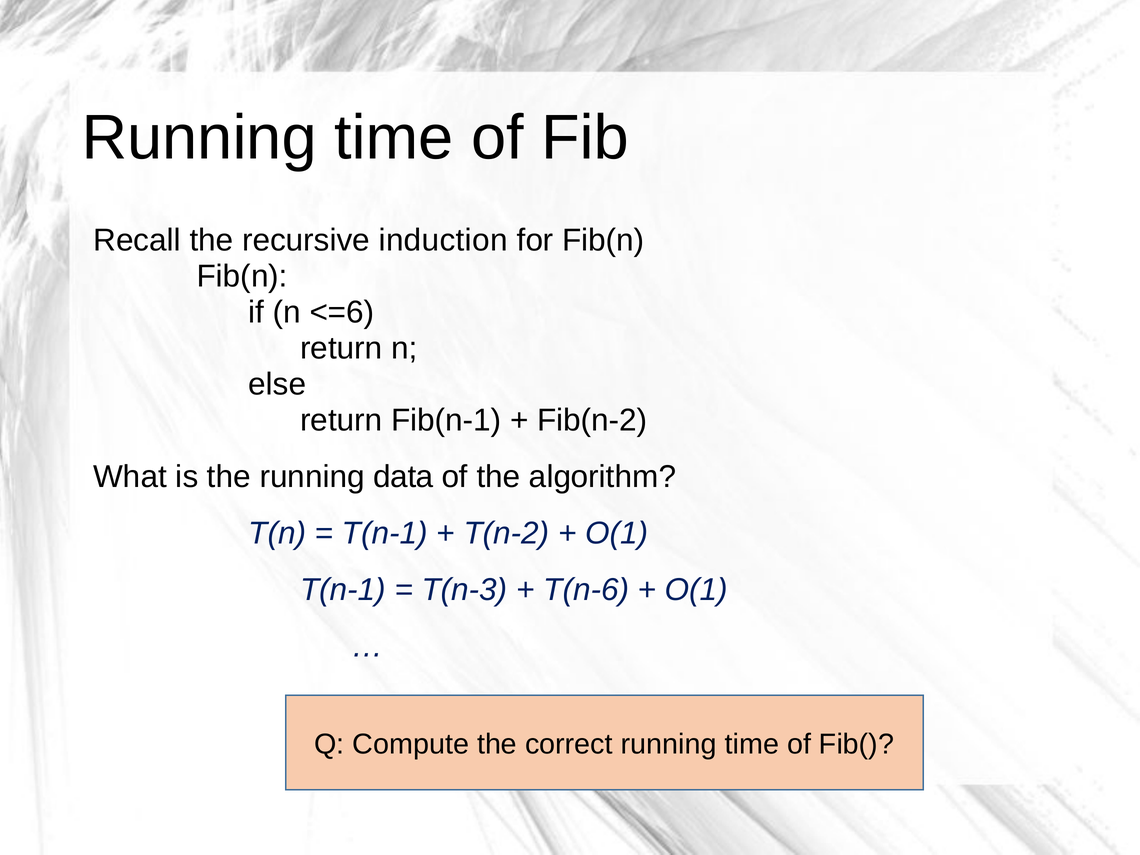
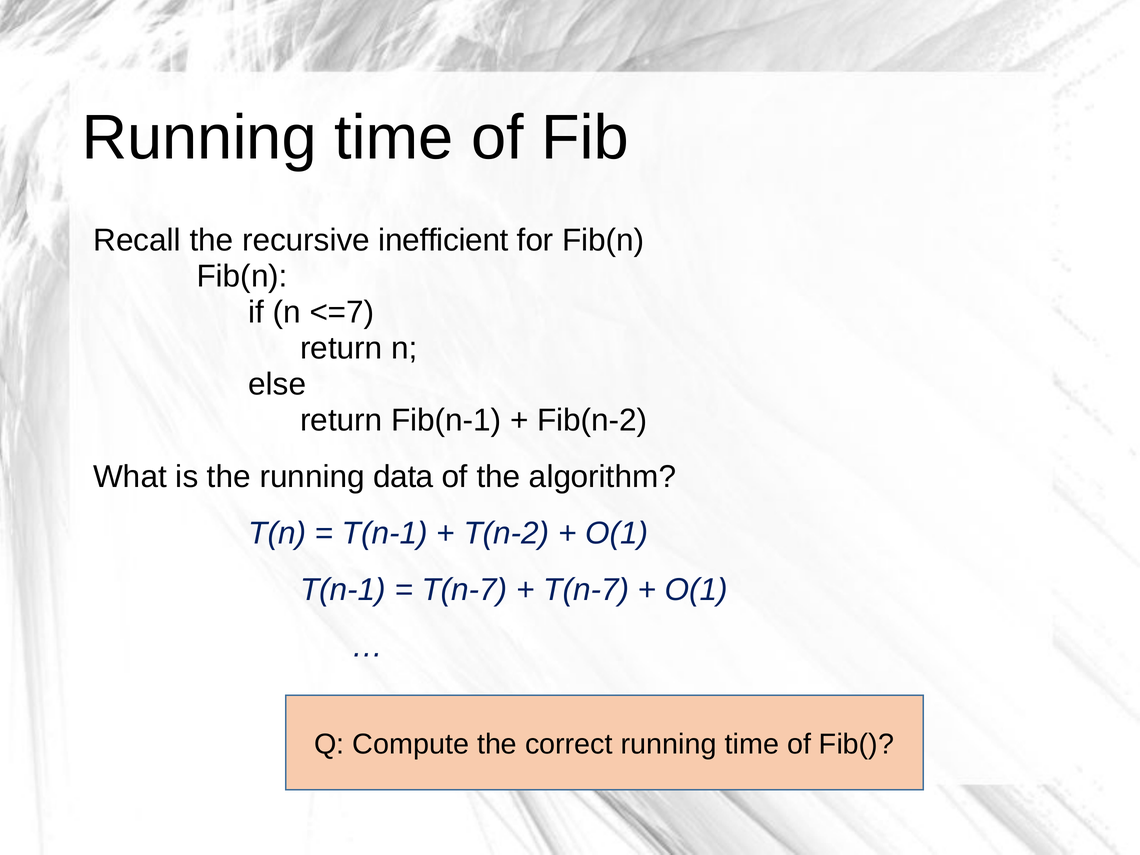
induction: induction -> inefficient
<=6: <=6 -> <=7
T(n-3 at (465, 590): T(n-3 -> T(n-7
T(n-6 at (586, 590): T(n-6 -> T(n-7
